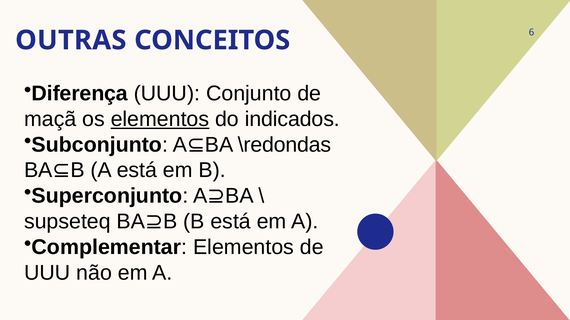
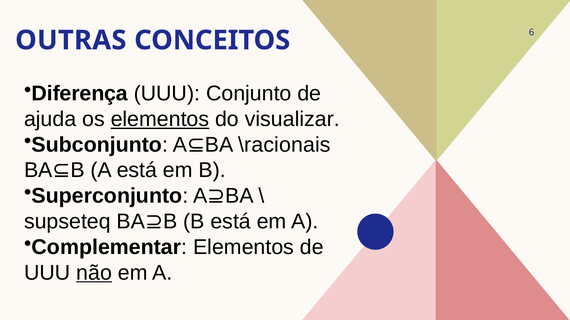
maçã: maçã -> ajuda
indicados: indicados -> visualizar
\redondas: \redondas -> \racionais
não underline: none -> present
